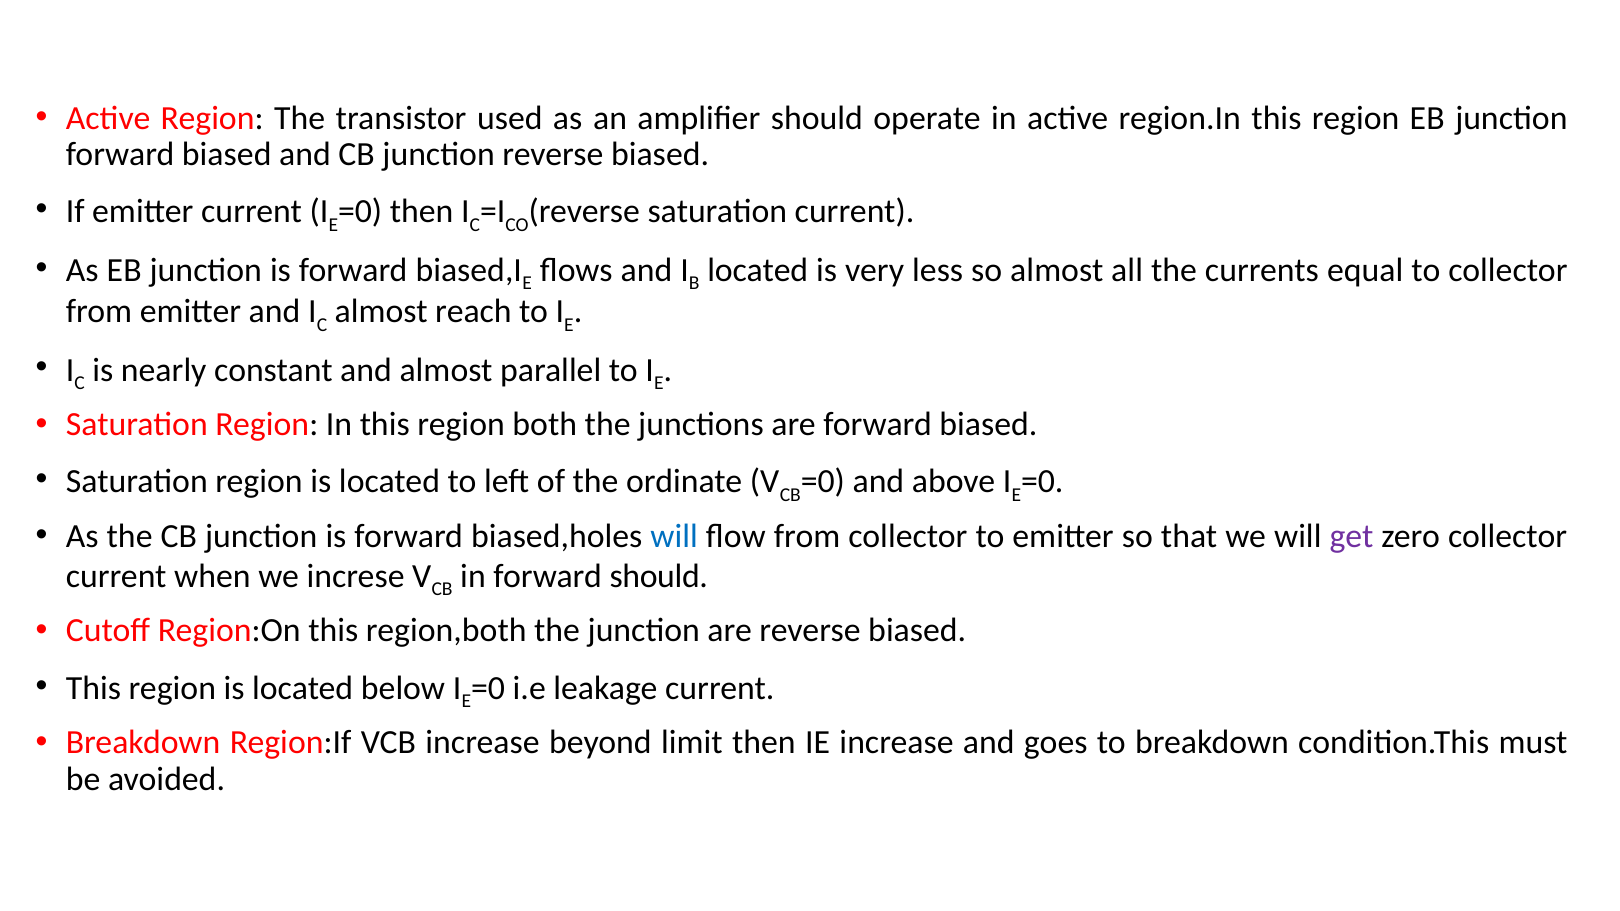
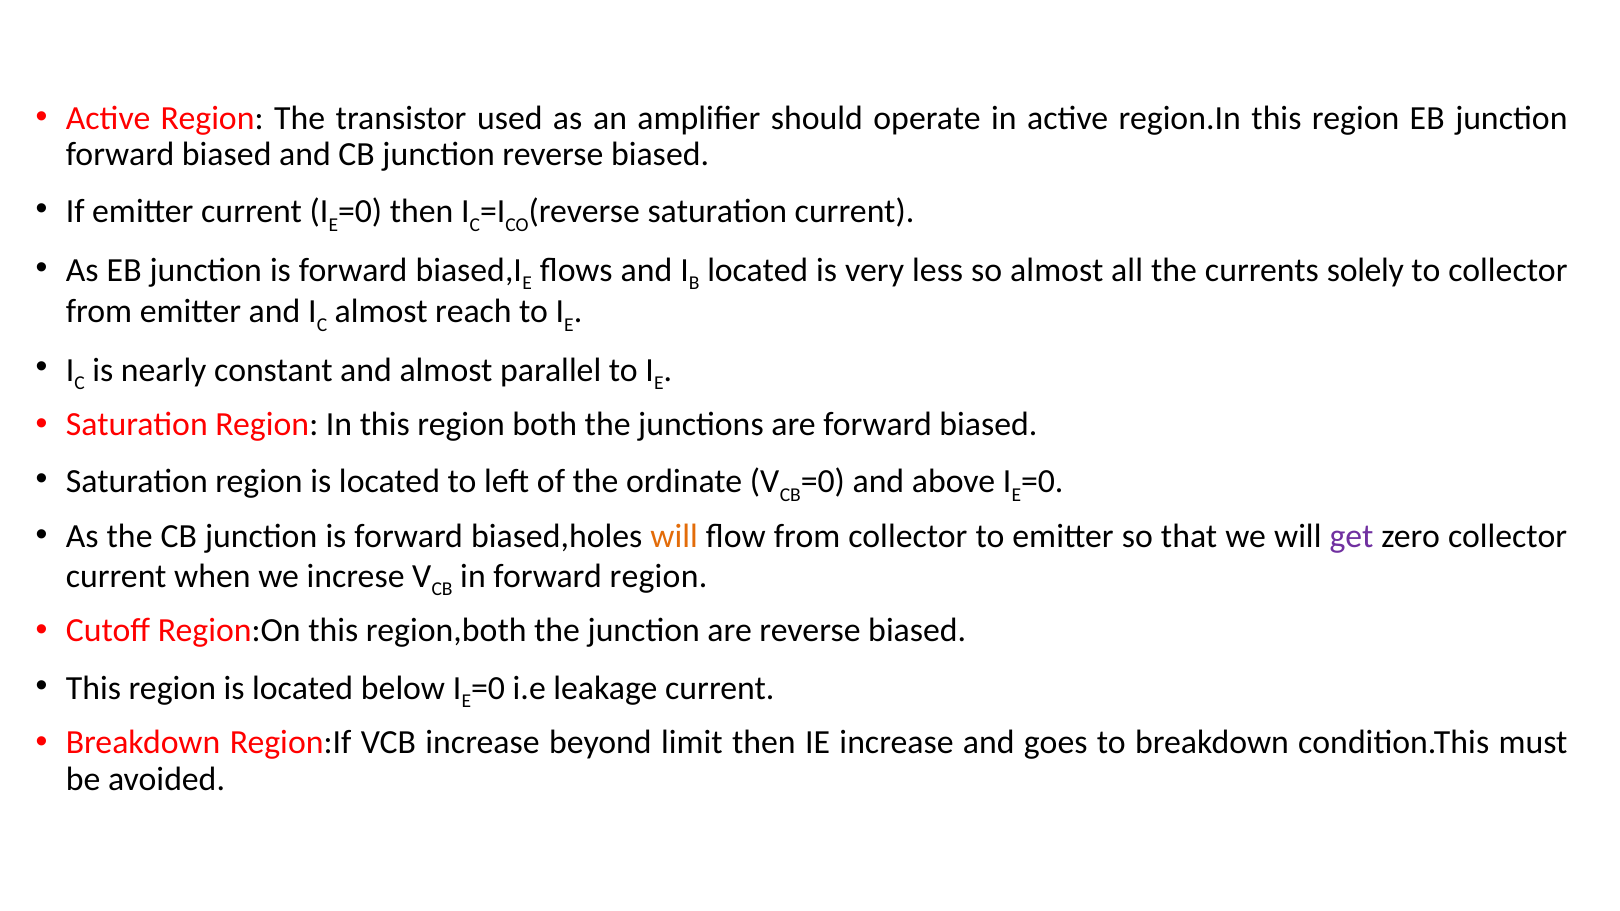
equal: equal -> solely
will at (674, 536) colour: blue -> orange
forward should: should -> region
